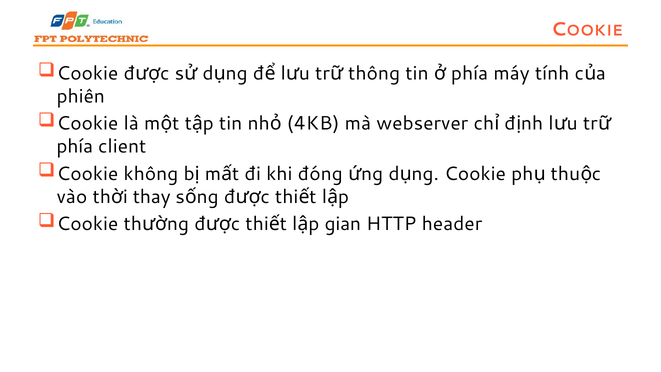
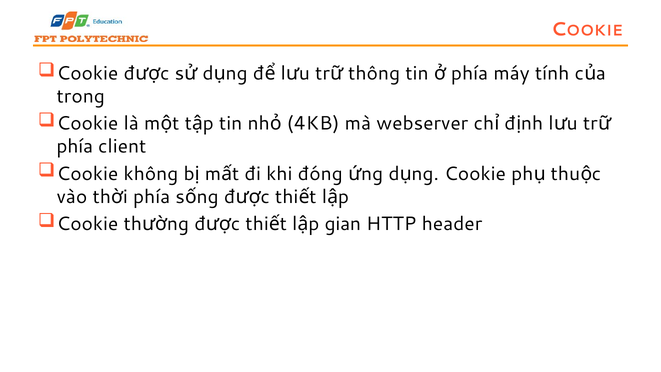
phiên: phiên -> trong
thay at (152, 197): thay -> phía
